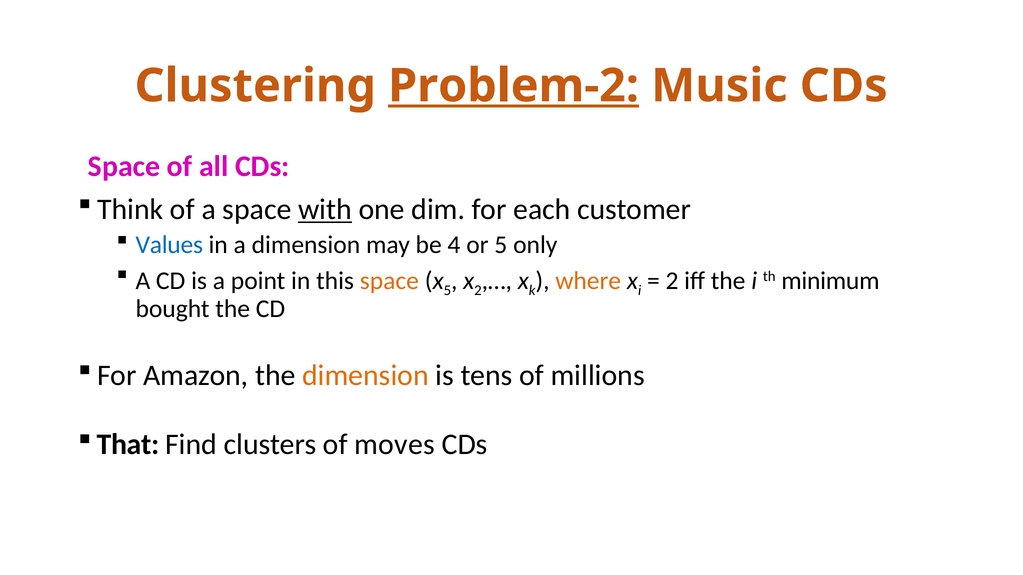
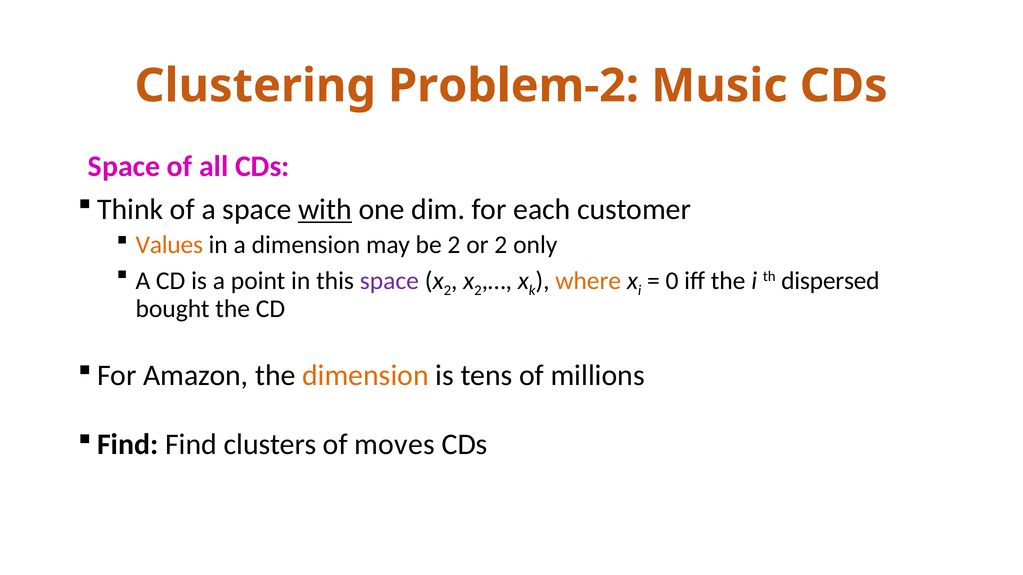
Problem-2 underline: present -> none
Values colour: blue -> orange
be 4: 4 -> 2
or 5: 5 -> 2
space at (389, 281) colour: orange -> purple
5 at (447, 291): 5 -> 2
2 at (672, 281): 2 -> 0
minimum: minimum -> dispersed
That at (128, 445): That -> Find
